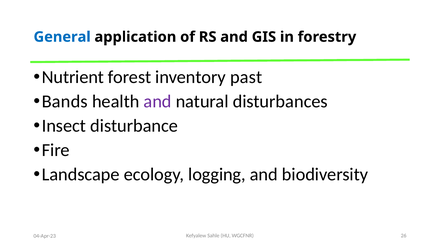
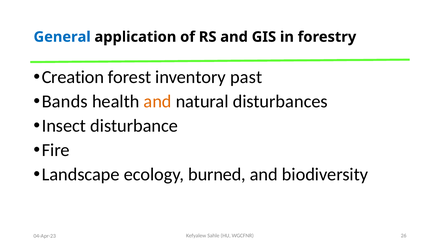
Nutrient: Nutrient -> Creation
and at (158, 102) colour: purple -> orange
logging: logging -> burned
